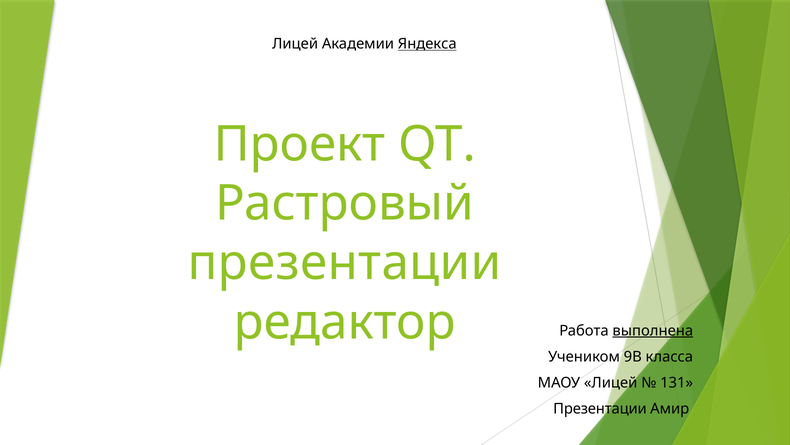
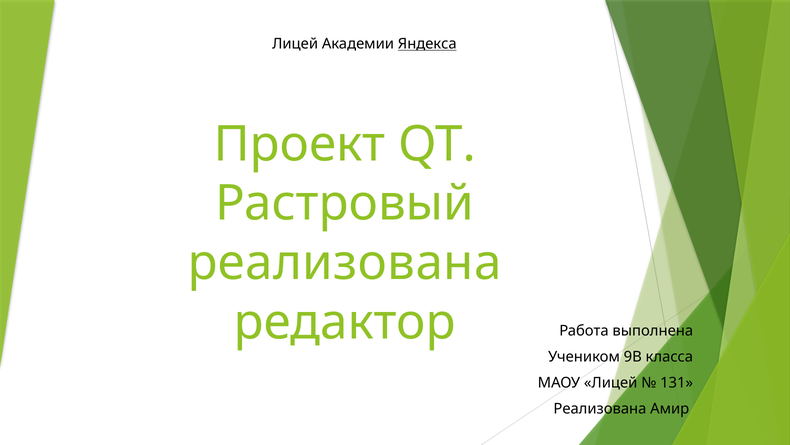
презентации at (345, 263): презентации -> реализована
выполнена underline: present -> none
Презентации at (600, 408): Презентации -> Реализована
